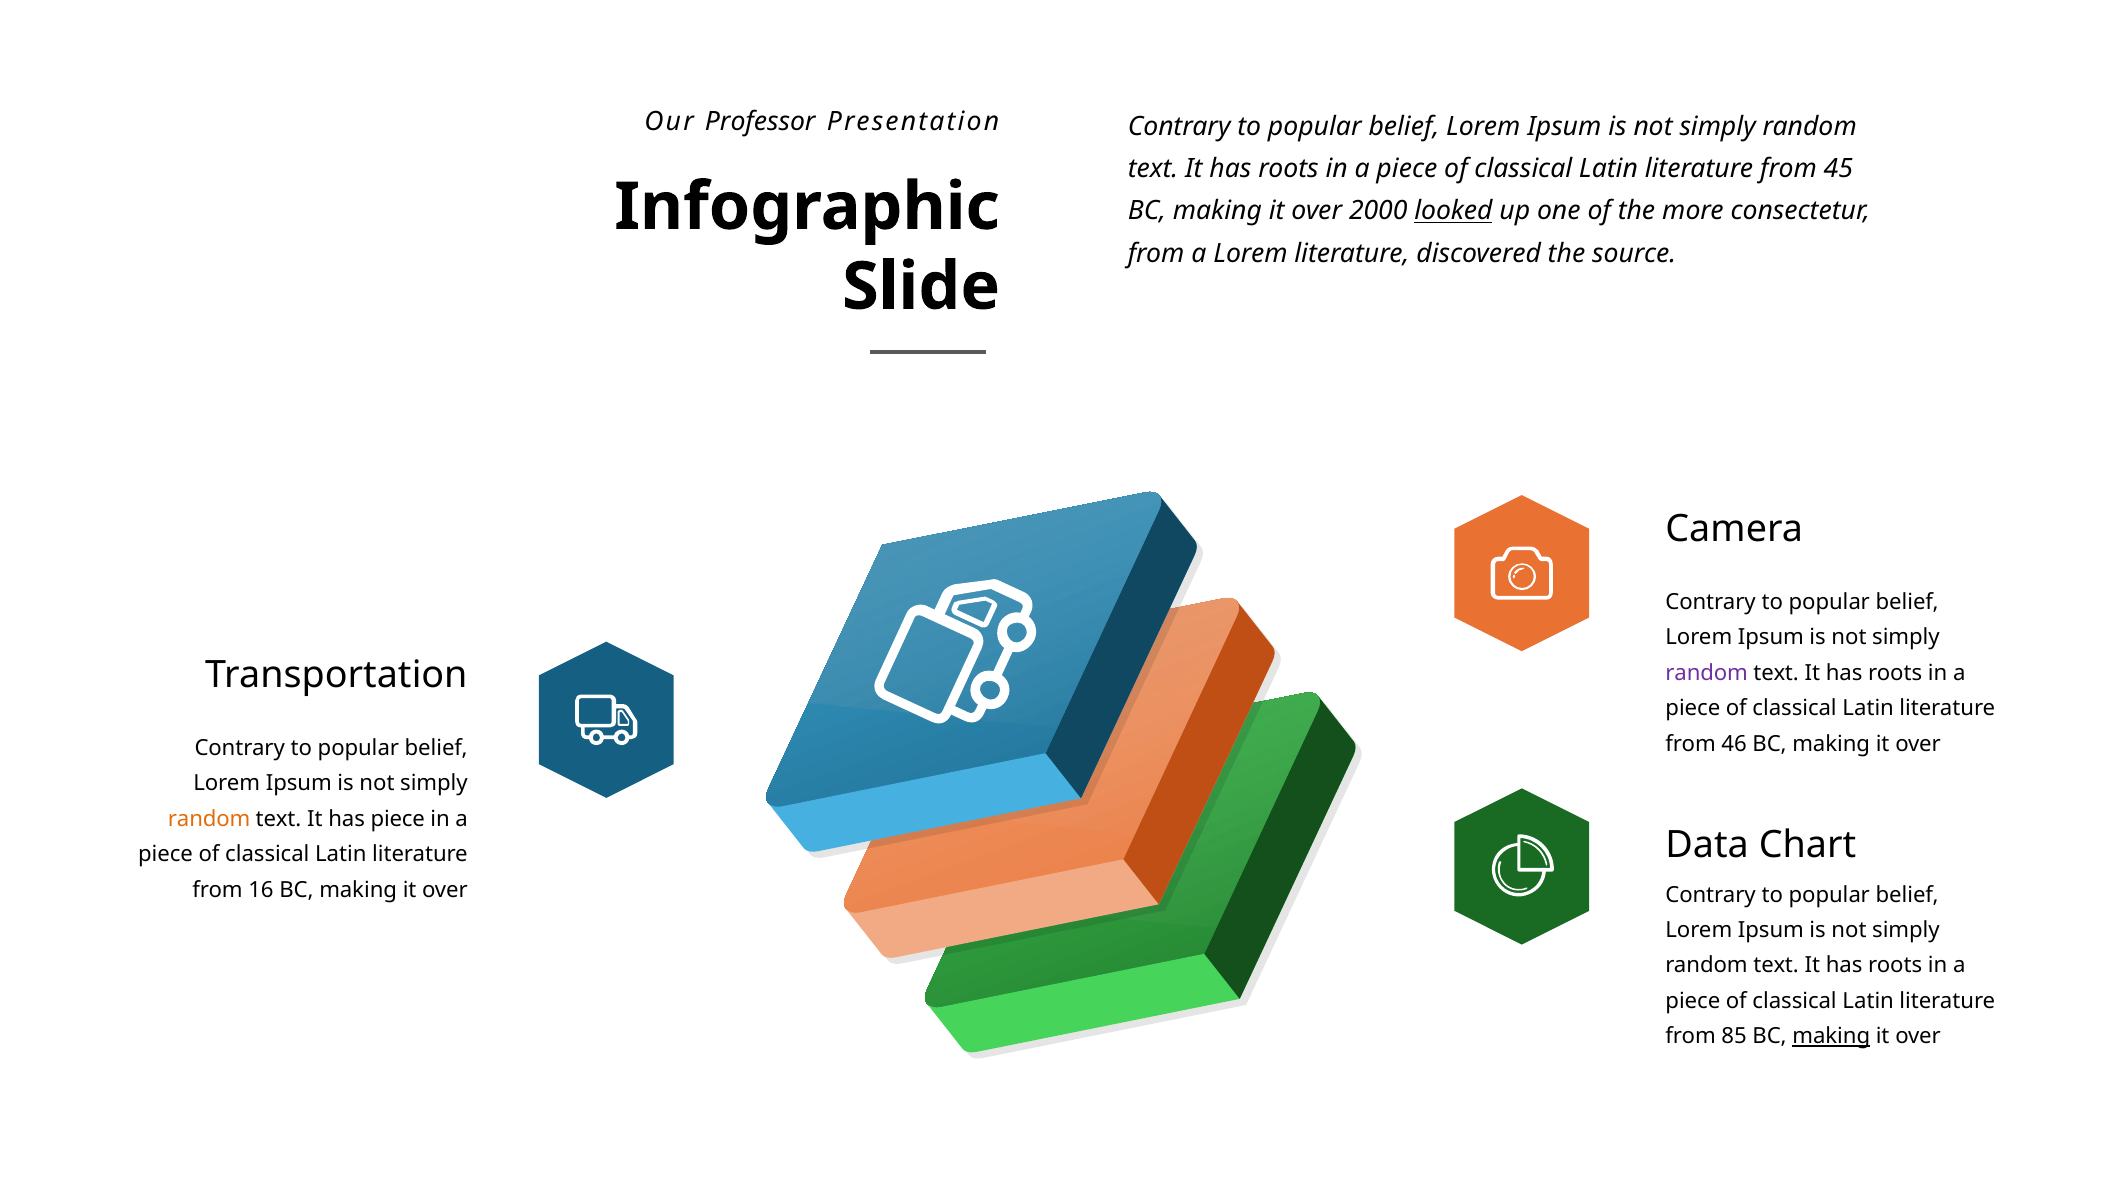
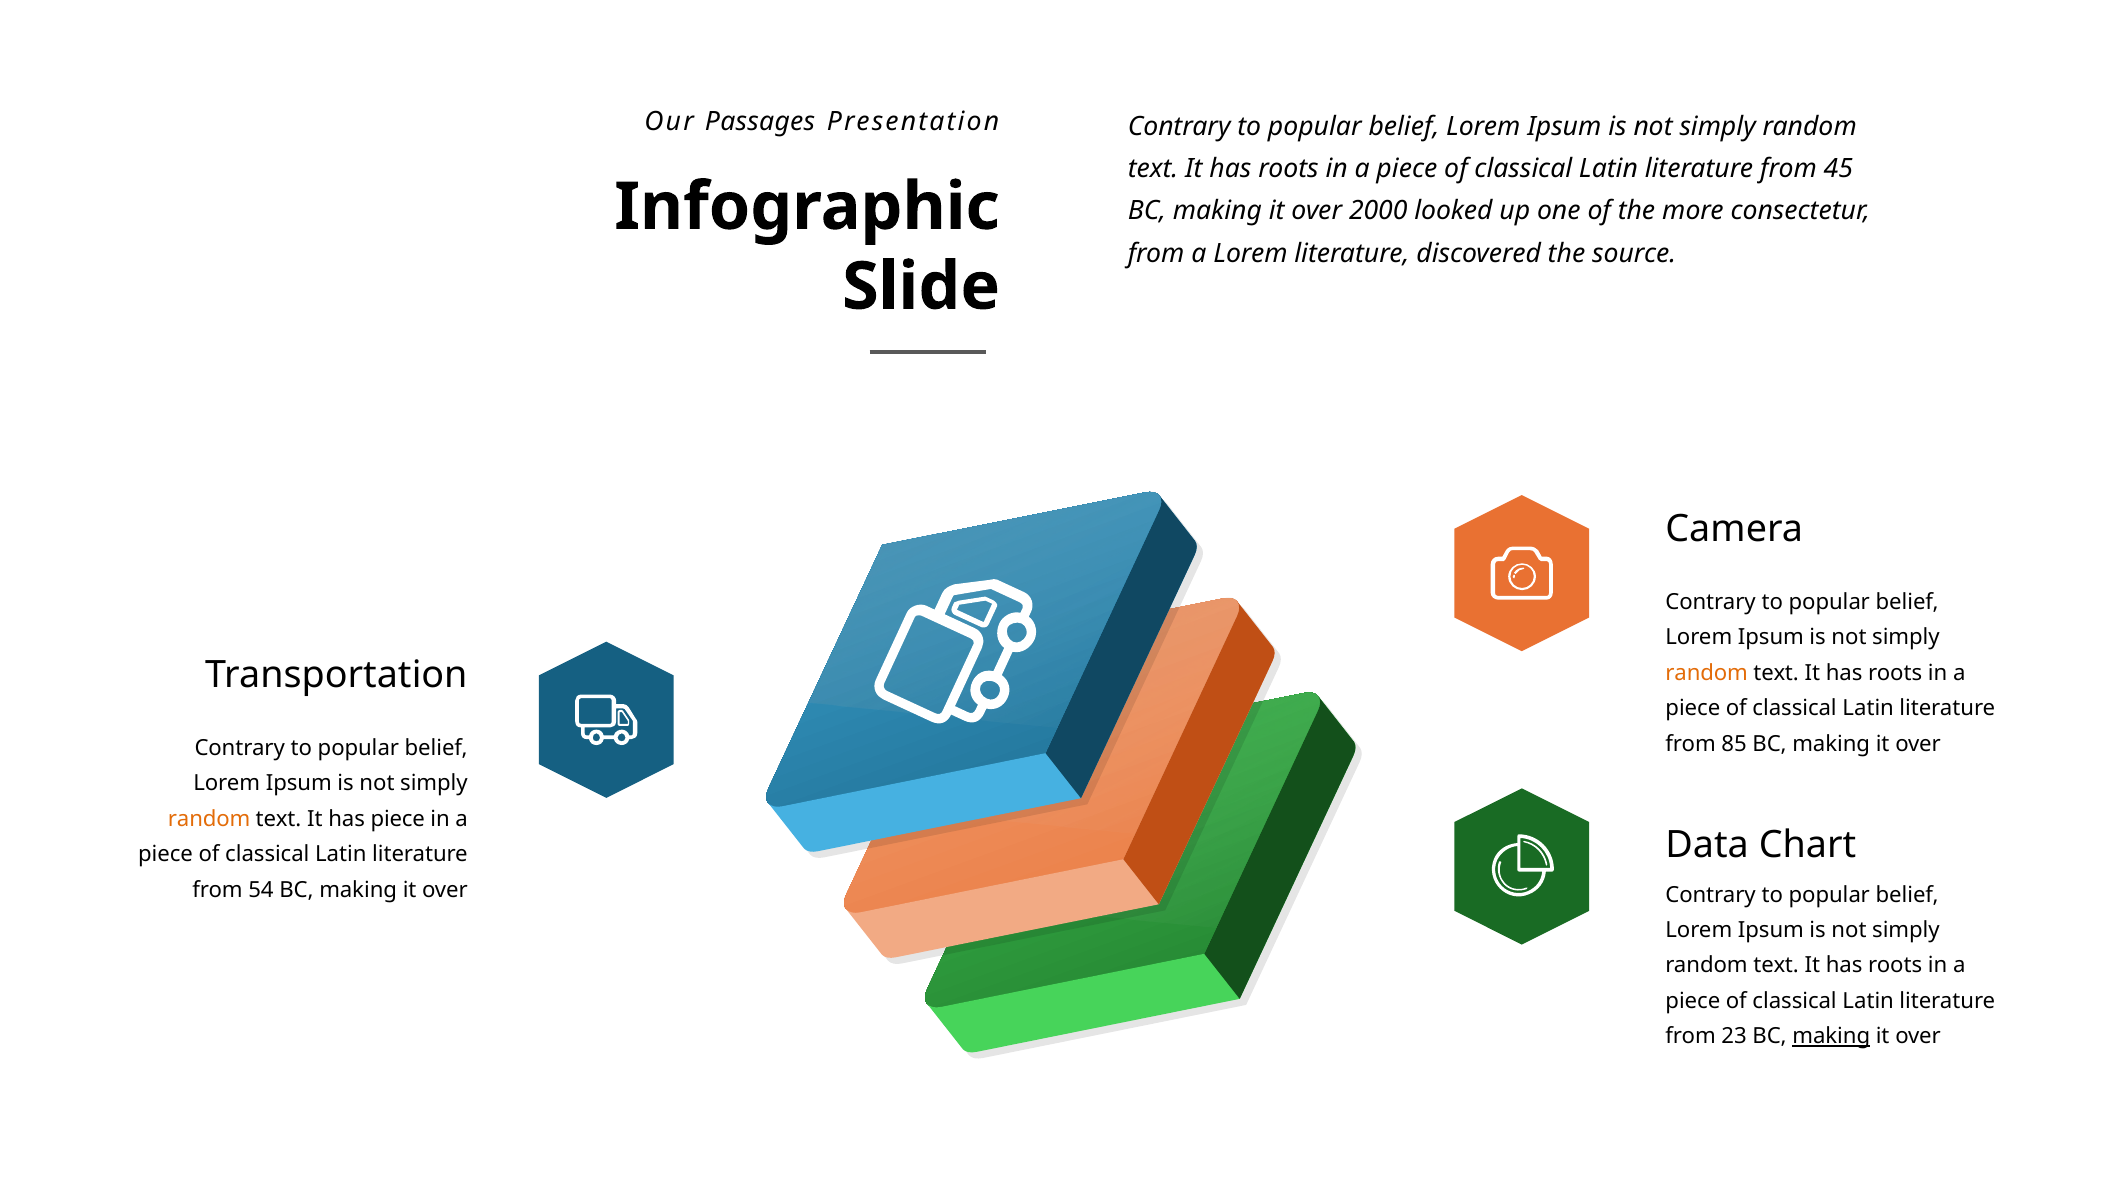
Professor: Professor -> Passages
looked underline: present -> none
random at (1707, 673) colour: purple -> orange
46: 46 -> 85
16: 16 -> 54
85: 85 -> 23
